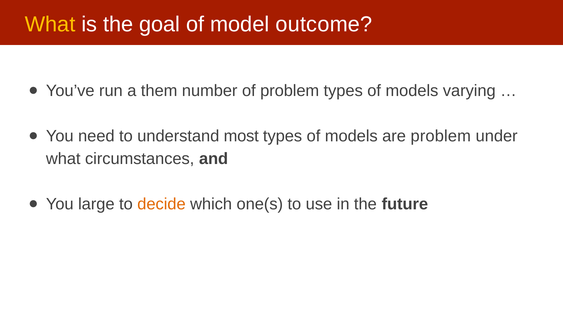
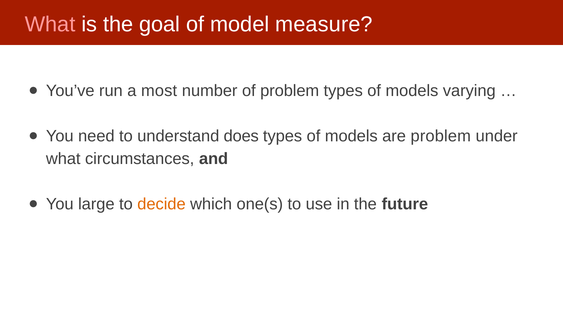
What at (50, 24) colour: yellow -> pink
outcome: outcome -> measure
them: them -> most
most: most -> does
